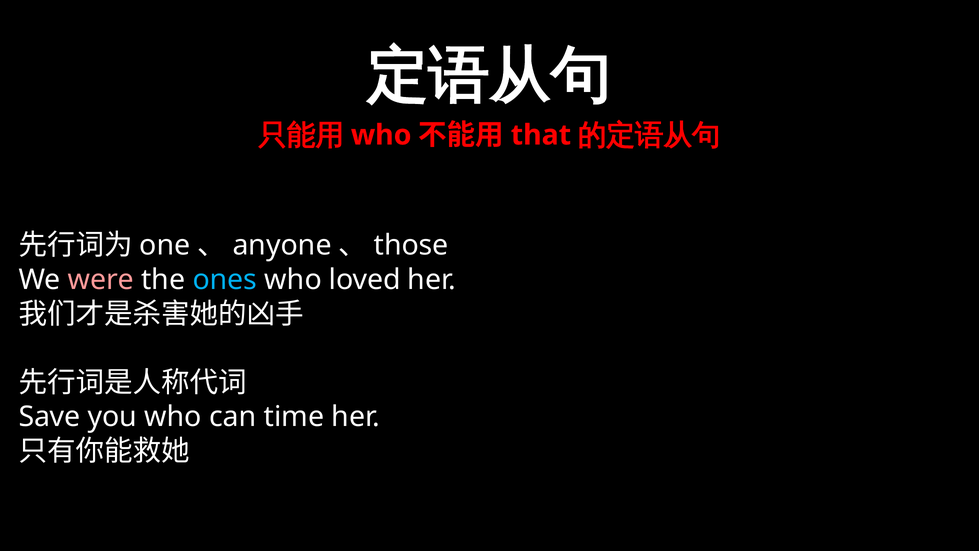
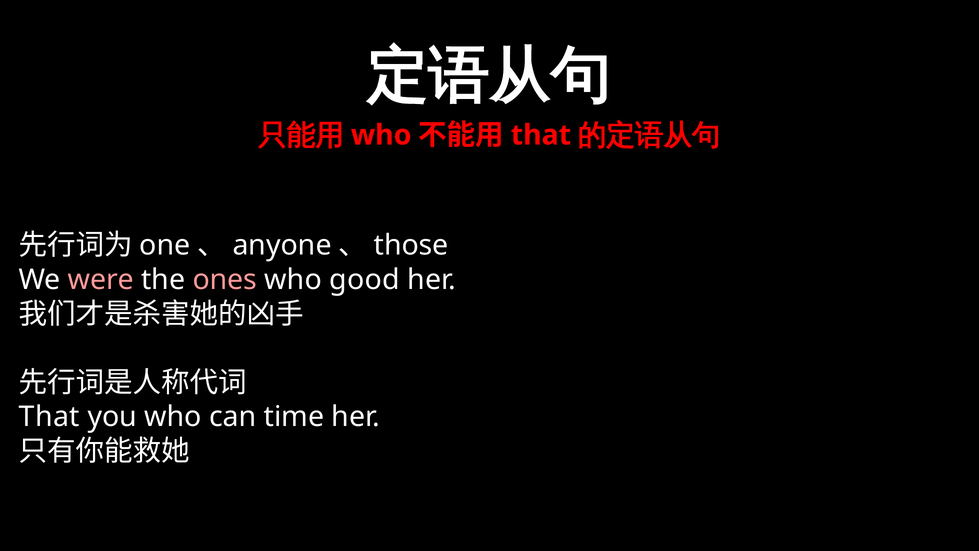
ones colour: light blue -> pink
loved: loved -> good
Save at (49, 417): Save -> That
